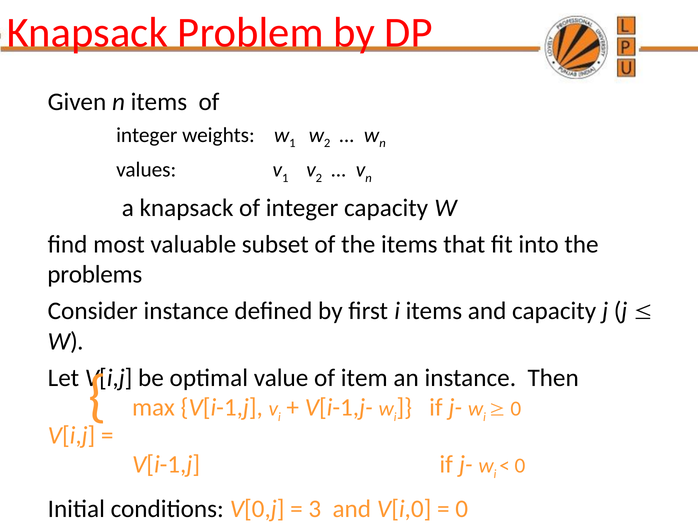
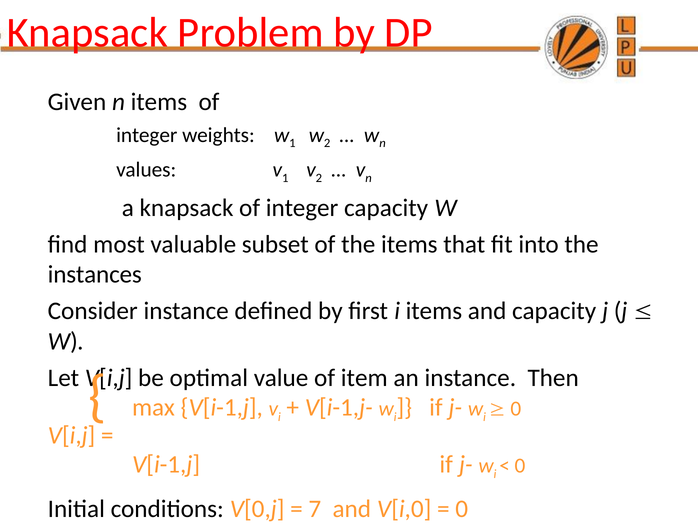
problems: problems -> instances
3: 3 -> 7
